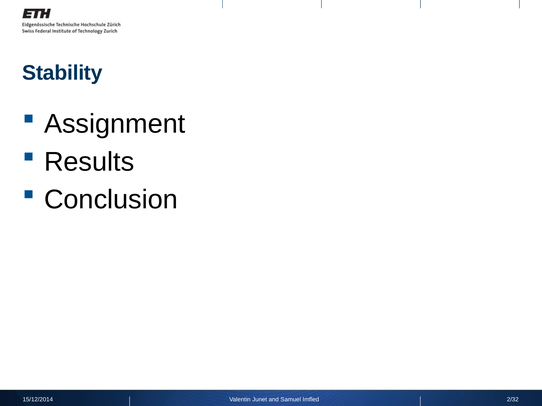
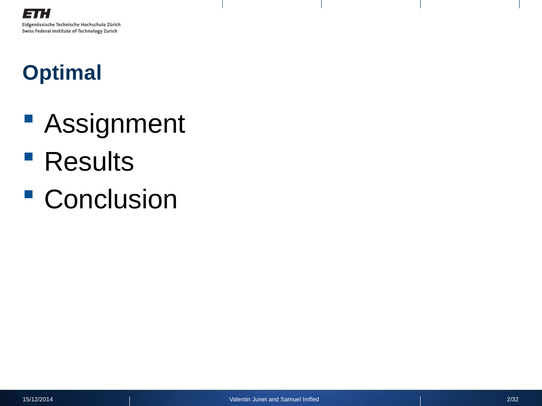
Stability: Stability -> Optimal
